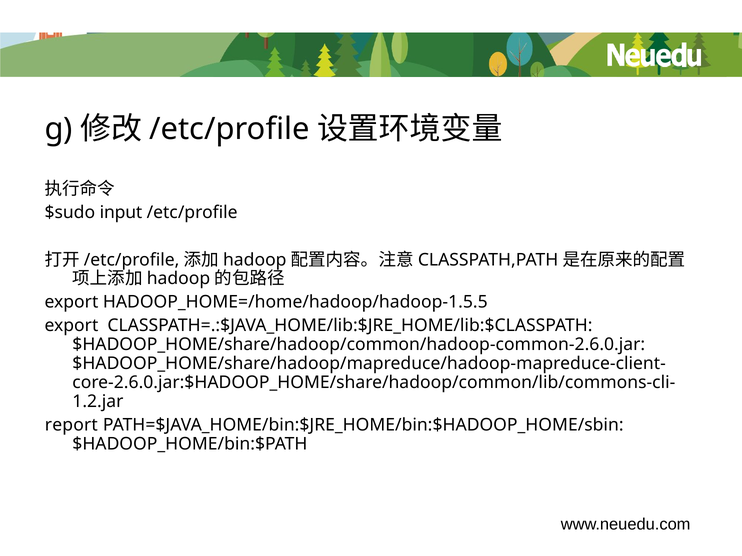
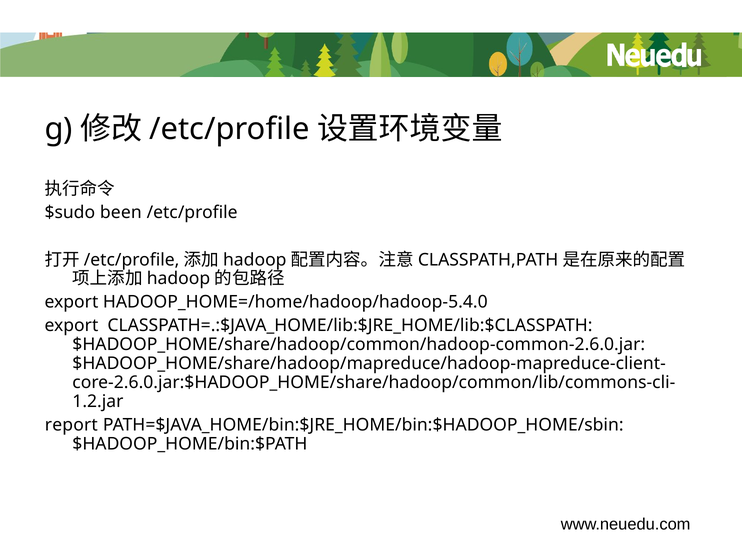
input: input -> been
HADOOP_HOME=/home/hadoop/hadoop-1.5.5: HADOOP_HOME=/home/hadoop/hadoop-1.5.5 -> HADOOP_HOME=/home/hadoop/hadoop-5.4.0
